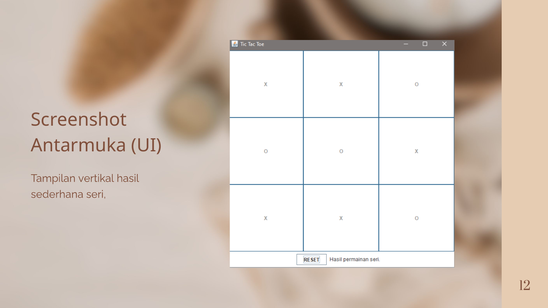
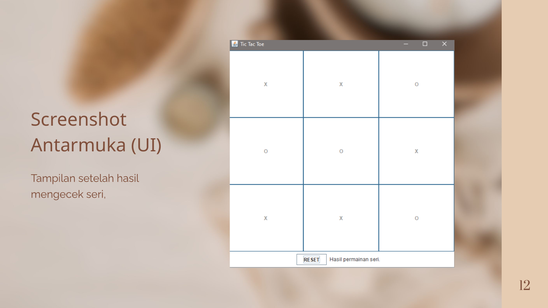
vertikal: vertikal -> setelah
sederhana: sederhana -> mengecek
